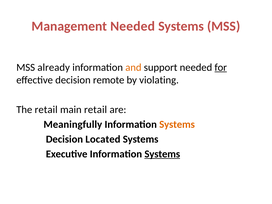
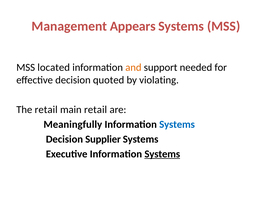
Management Needed: Needed -> Appears
already: already -> located
for underline: present -> none
remote: remote -> quoted
Systems at (177, 124) colour: orange -> blue
Located: Located -> Supplier
